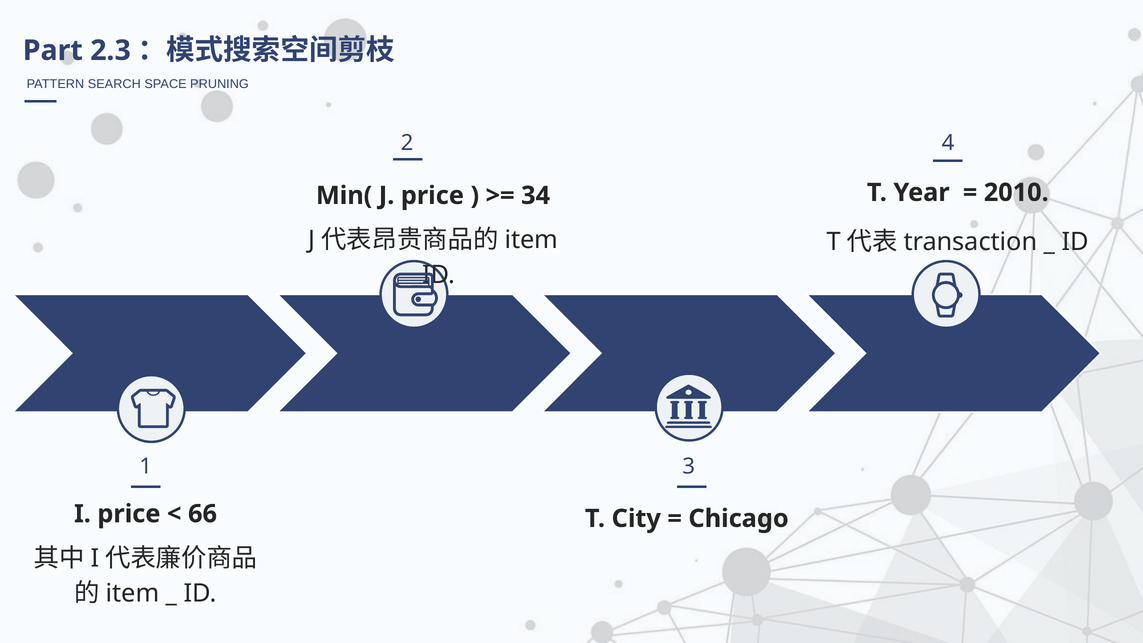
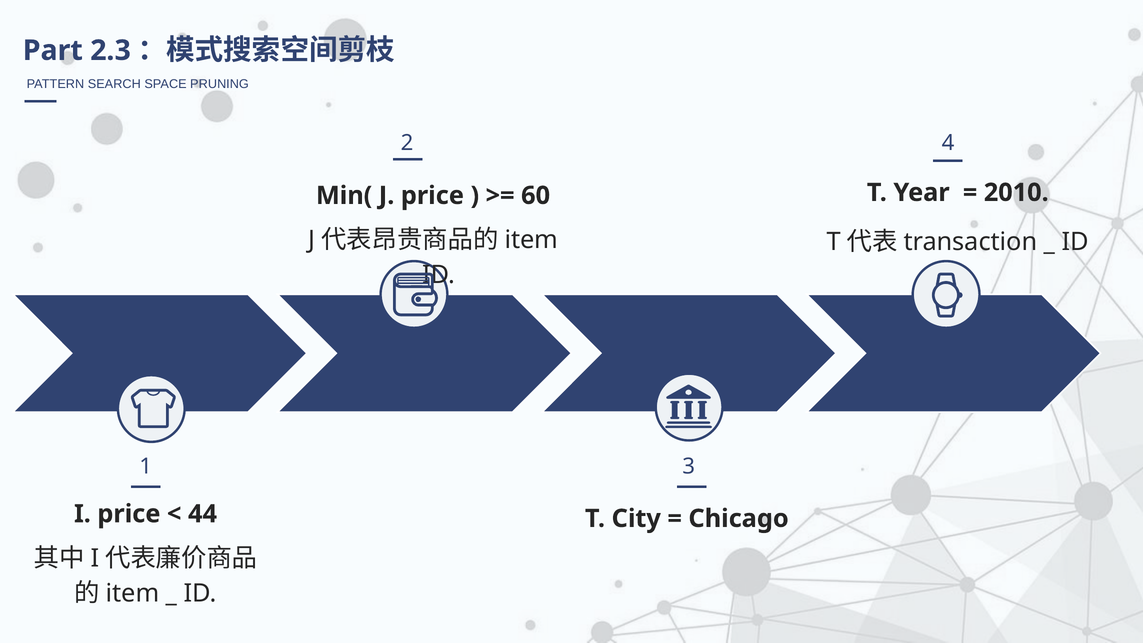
34: 34 -> 60
66: 66 -> 44
